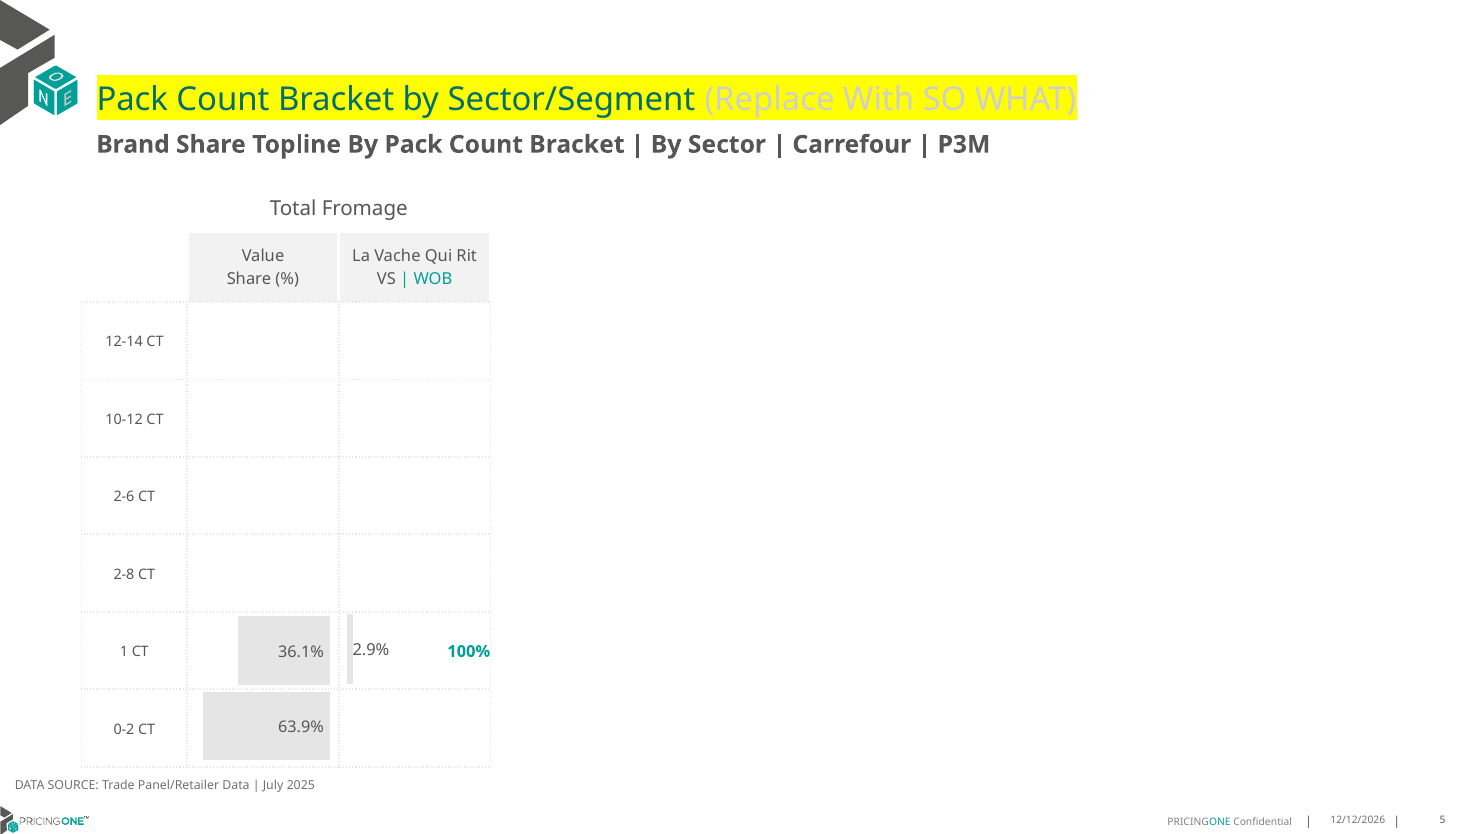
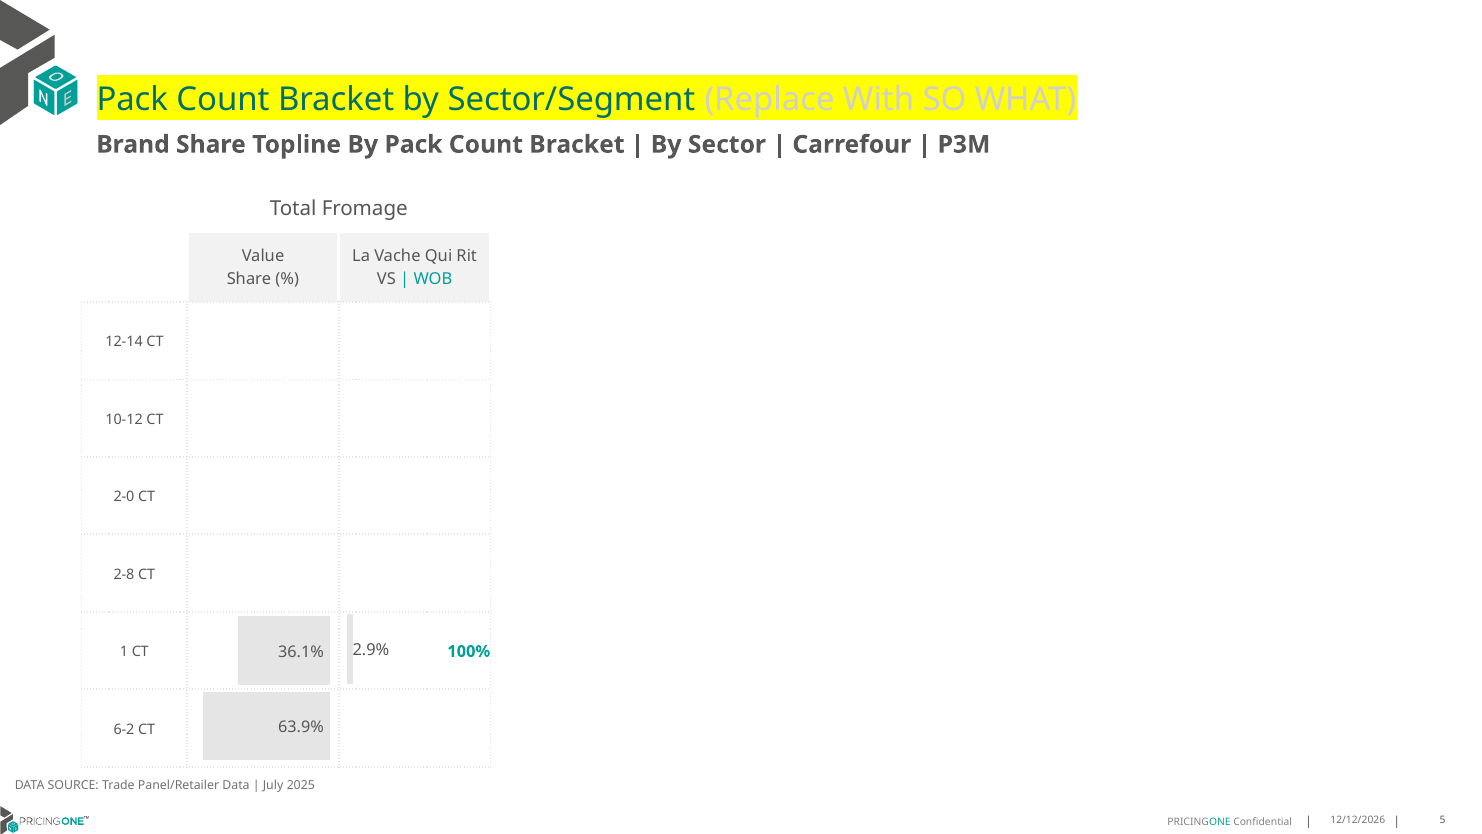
2-6: 2-6 -> 2-0
0-2: 0-2 -> 6-2
